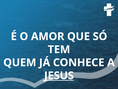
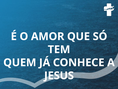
JESUS underline: present -> none
